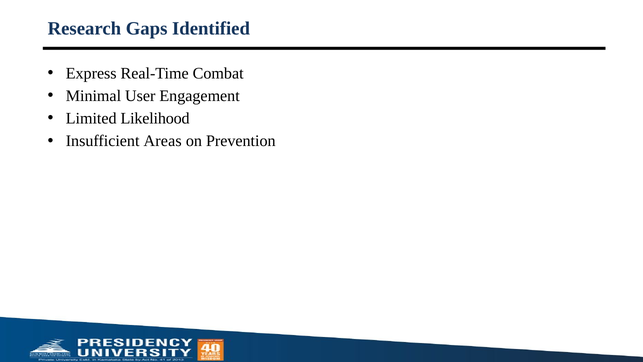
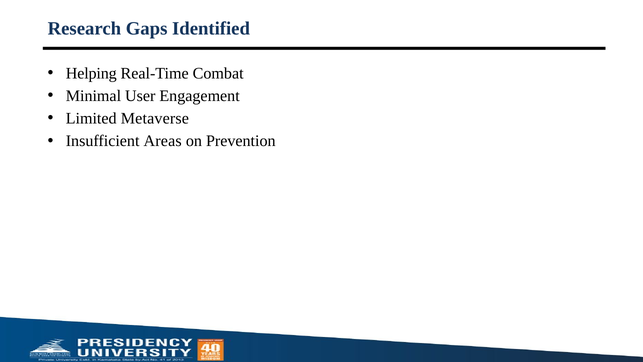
Express: Express -> Helping
Likelihood: Likelihood -> Metaverse
